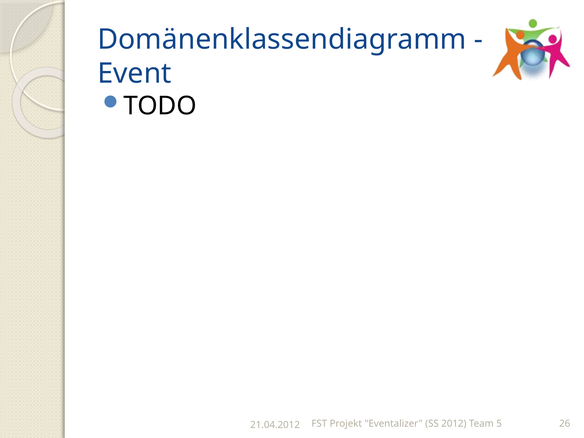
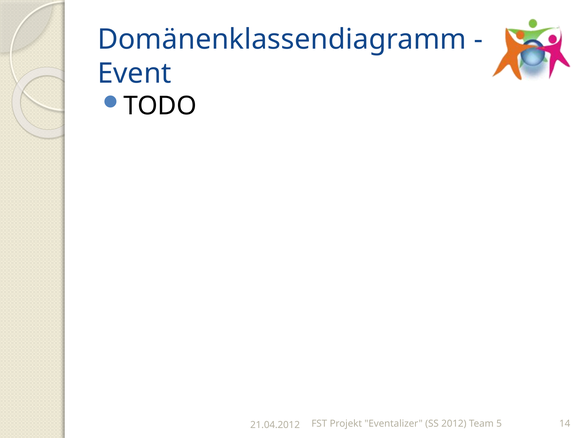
26: 26 -> 14
